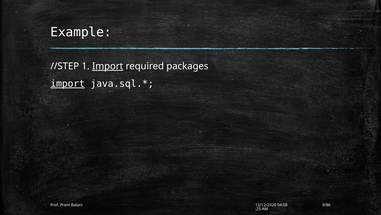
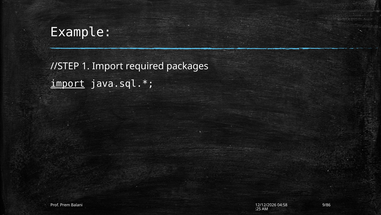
Import at (108, 66) underline: present -> none
